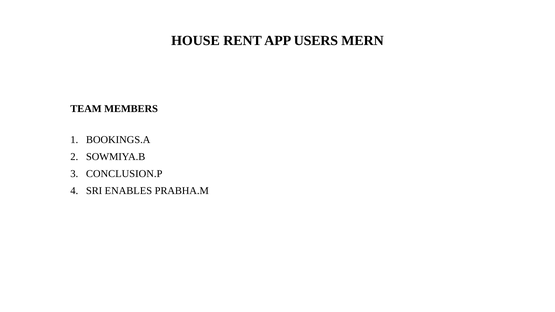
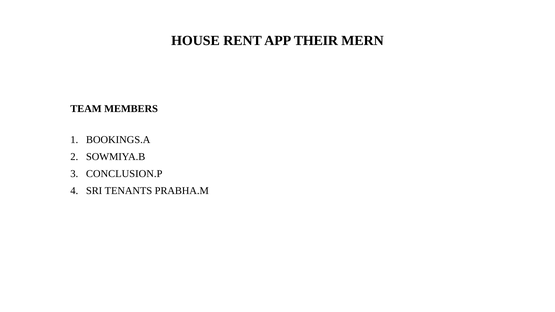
USERS: USERS -> THEIR
ENABLES: ENABLES -> TENANTS
